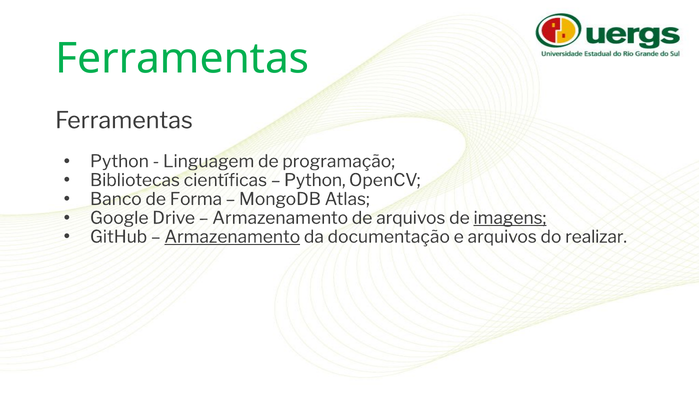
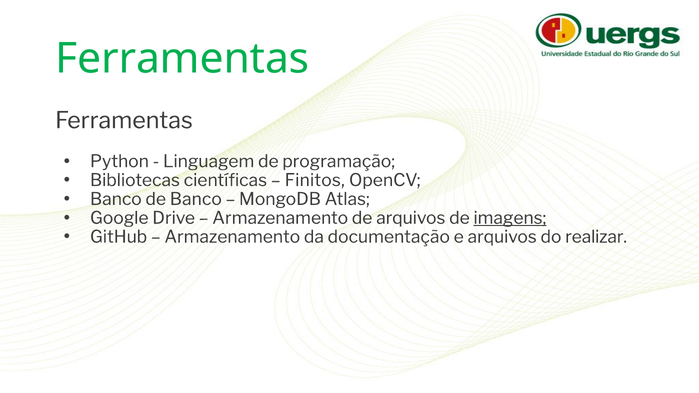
Python at (315, 180): Python -> Finitos
de Forma: Forma -> Banco
Armazenamento at (232, 237) underline: present -> none
